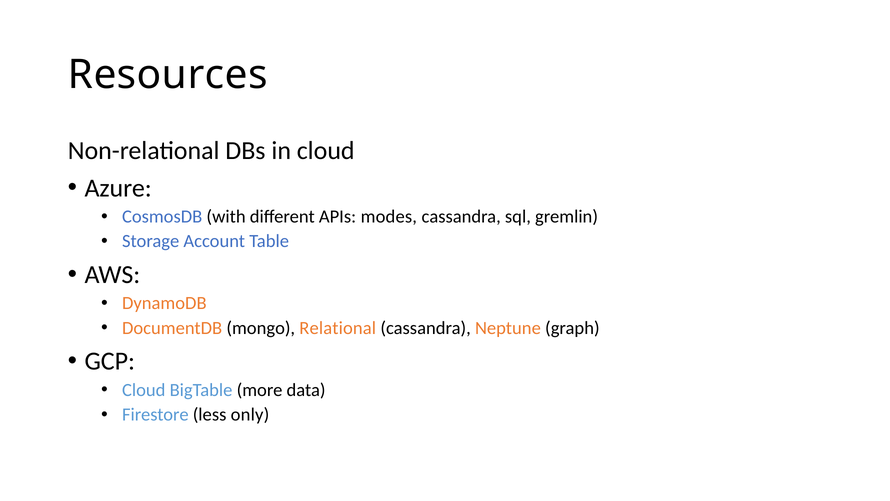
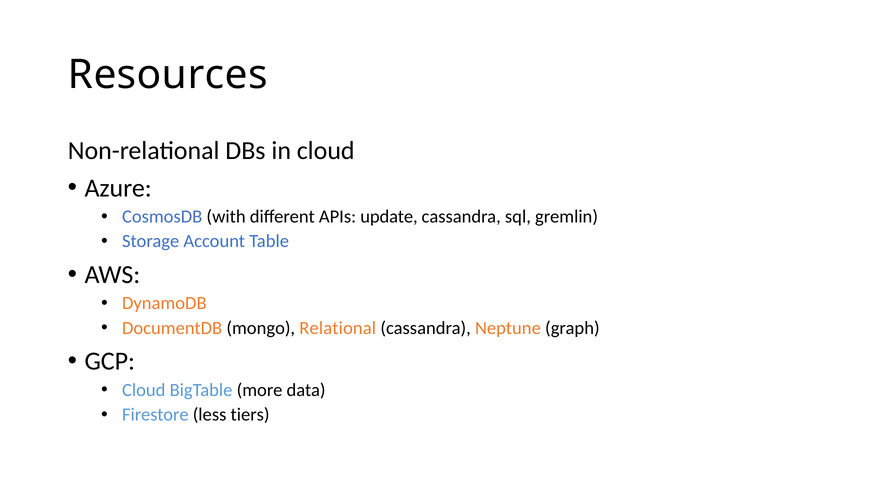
modes: modes -> update
only: only -> tiers
